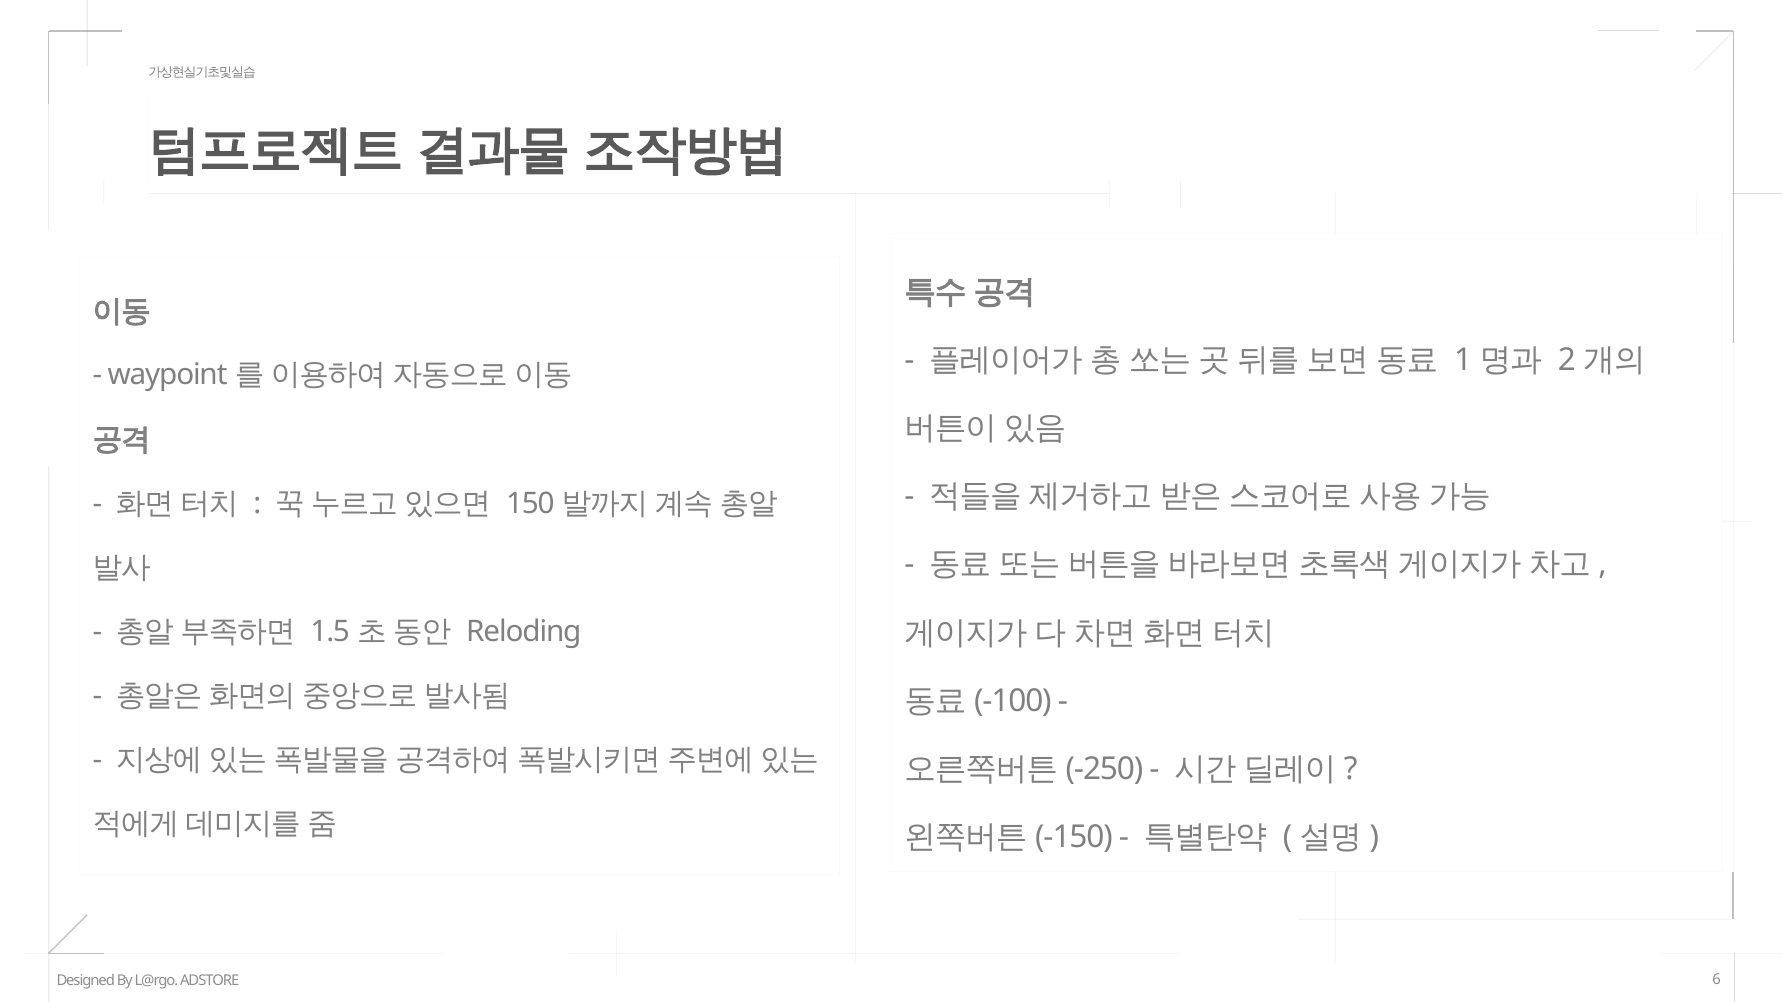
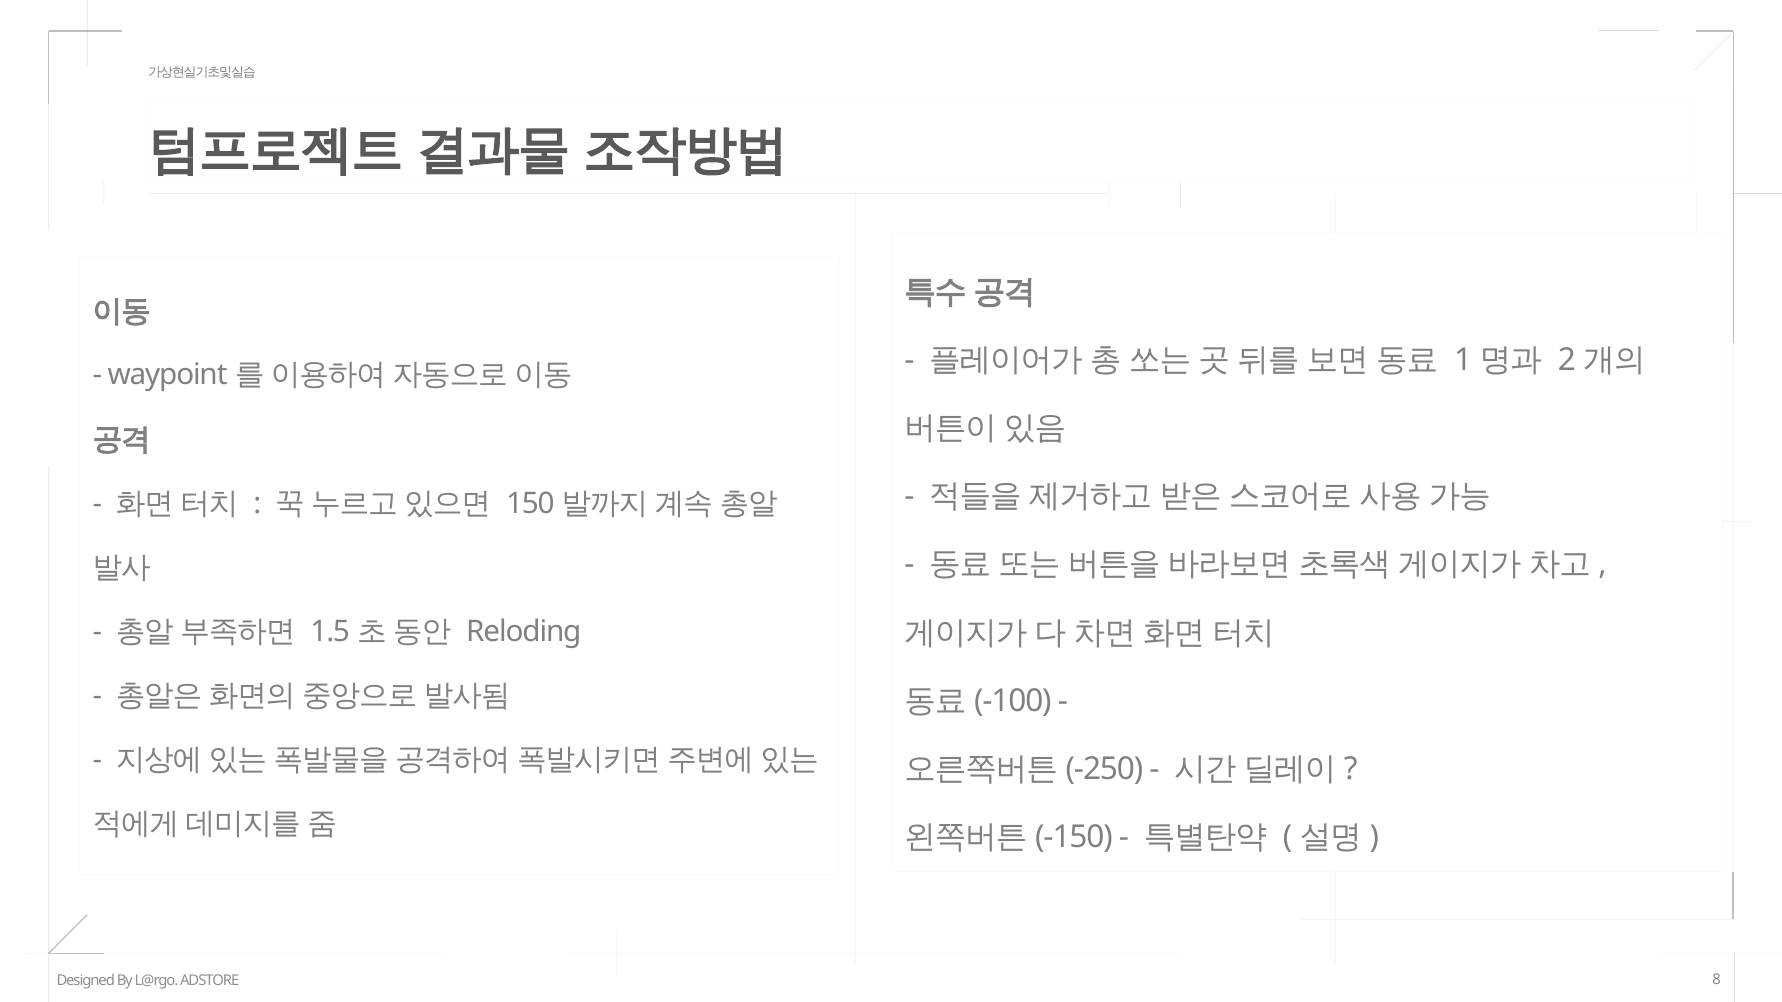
6: 6 -> 8
